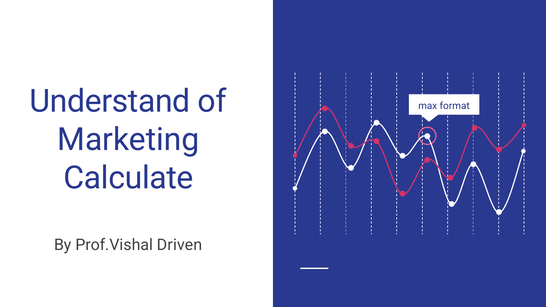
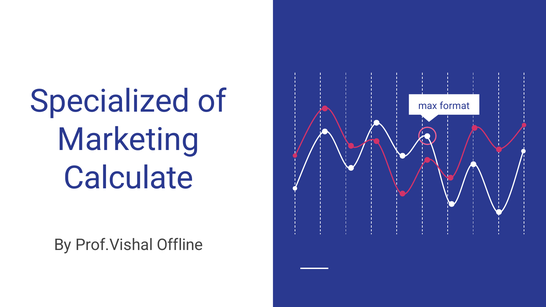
Understand: Understand -> Specialized
Driven: Driven -> Offline
